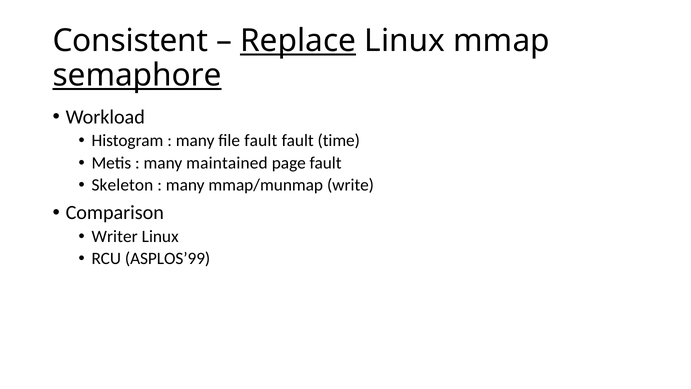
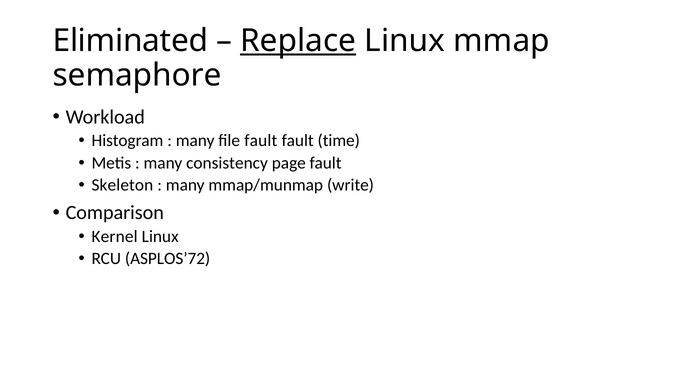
Consistent: Consistent -> Eliminated
semaphore underline: present -> none
maintained: maintained -> consistency
Writer: Writer -> Kernel
ASPLOS’99: ASPLOS’99 -> ASPLOS’72
